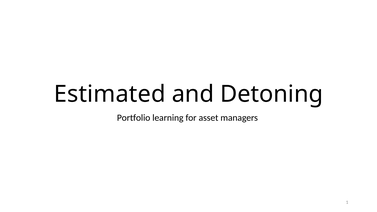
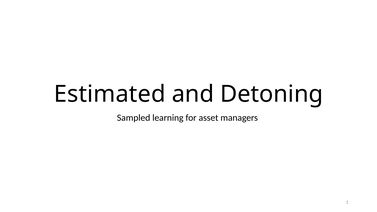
Portfolio: Portfolio -> Sampled
